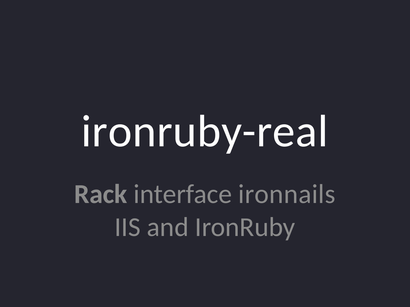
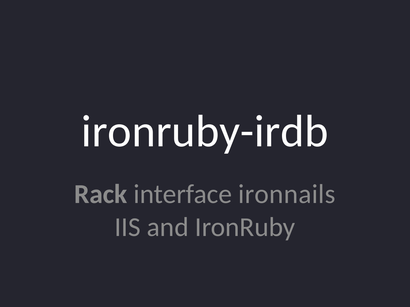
ironruby-real: ironruby-real -> ironruby-irdb
